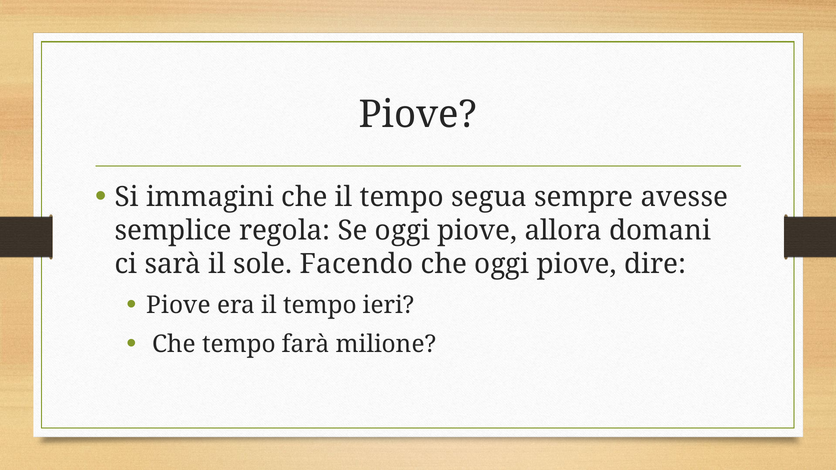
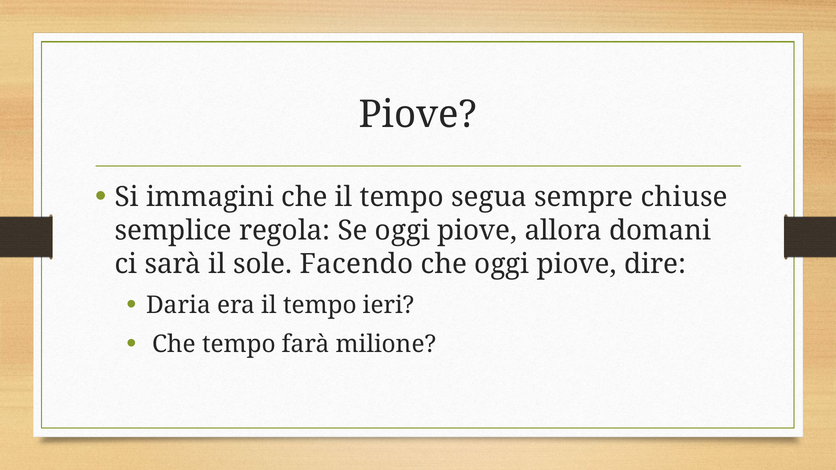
avesse: avesse -> chiuse
Piove at (178, 305): Piove -> Daria
